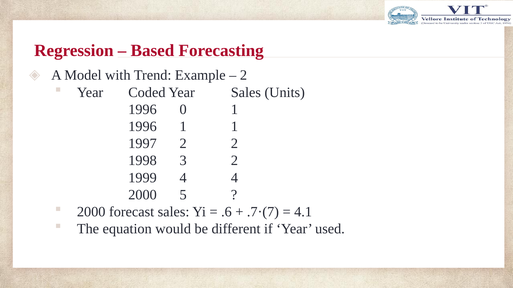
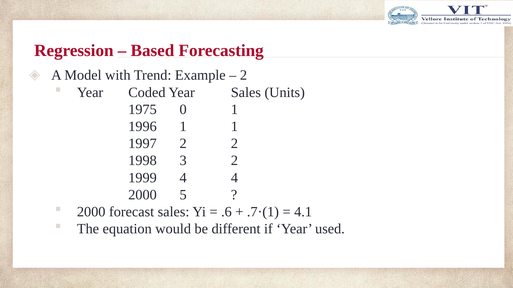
1996 at (142, 110): 1996 -> 1975
.7·(7: .7·(7 -> .7·(1
